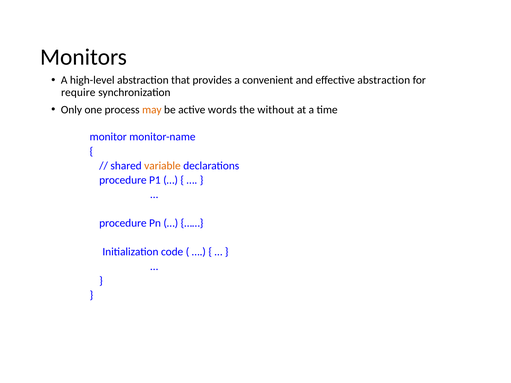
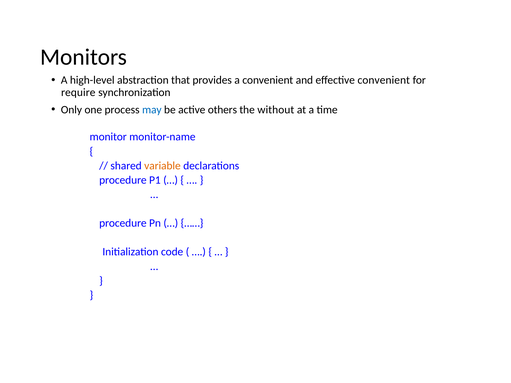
effective abstraction: abstraction -> convenient
may colour: orange -> blue
words: words -> others
